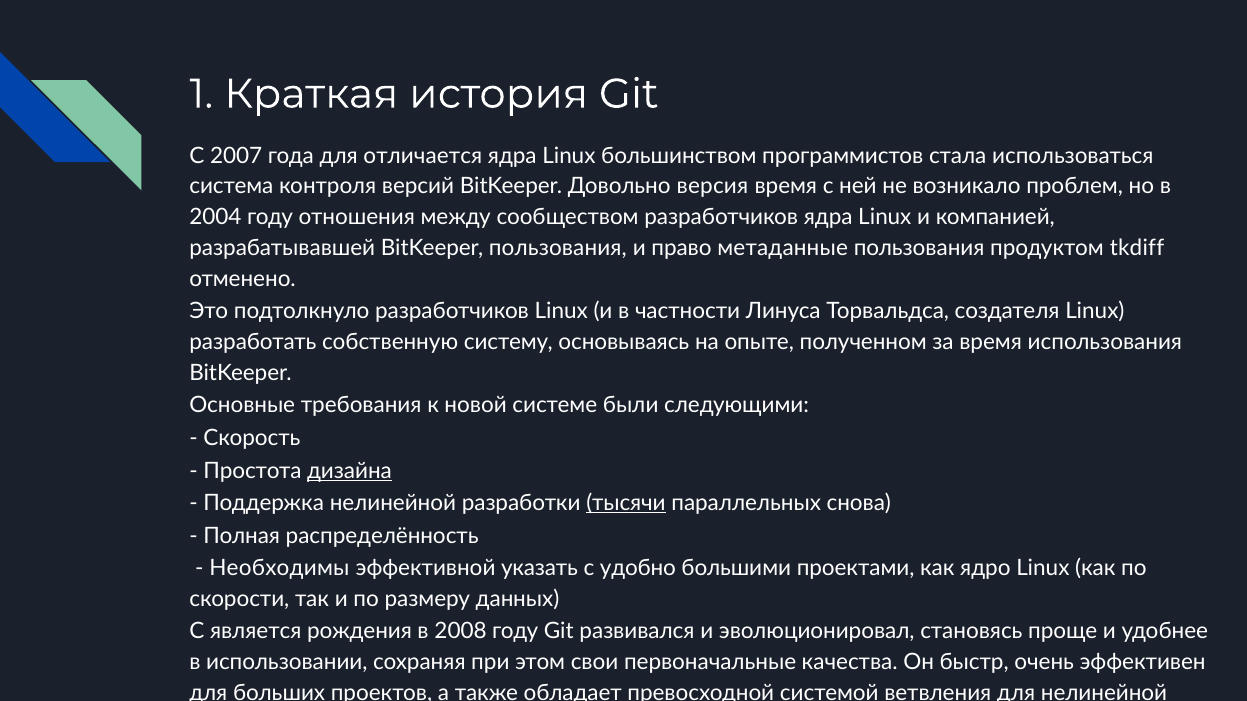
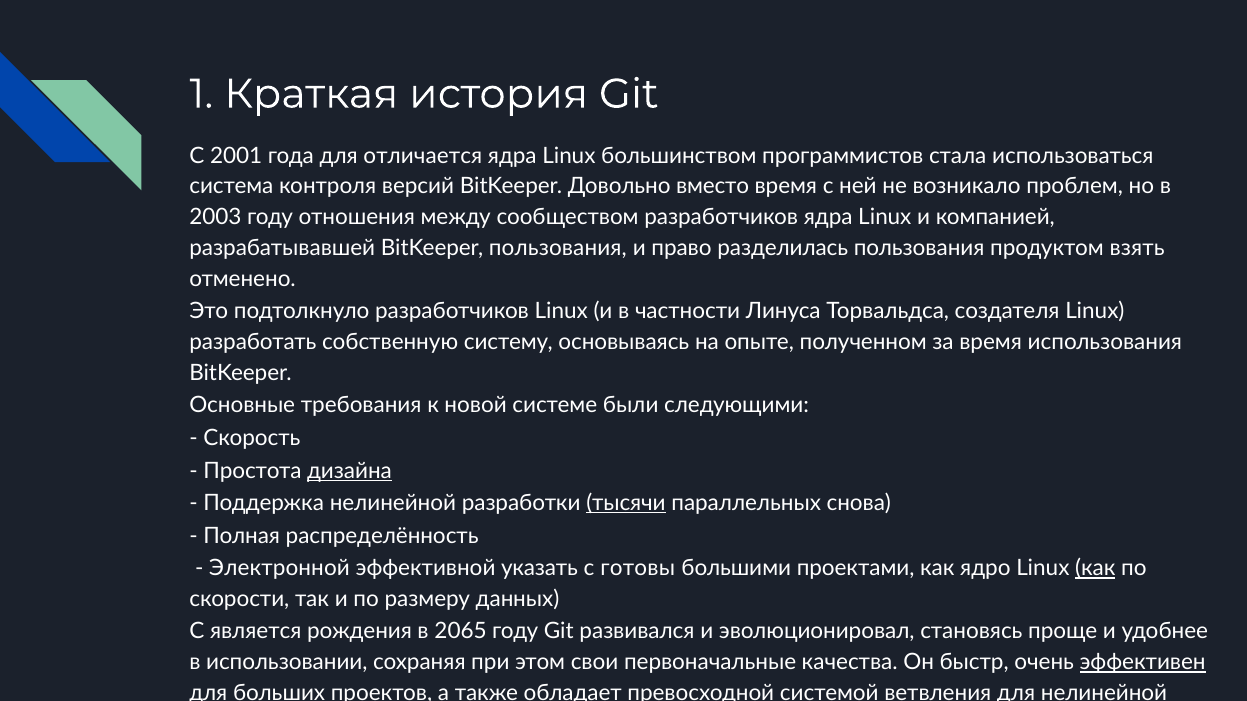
2007: 2007 -> 2001
версия: версия -> вместо
2004: 2004 -> 2003
метаданные: метаданные -> разделилась
tkdiff: tkdiff -> взять
Необходимы: Необходимы -> Электронной
удобно: удобно -> готовы
как at (1095, 569) underline: none -> present
2008: 2008 -> 2065
эффективен underline: none -> present
